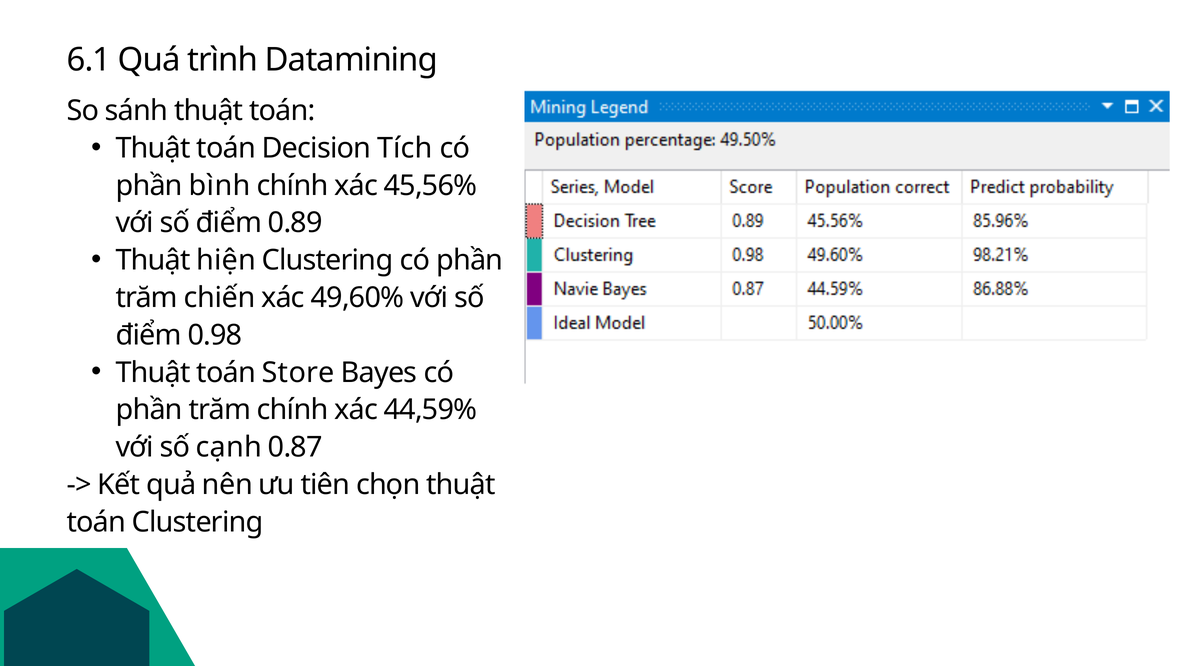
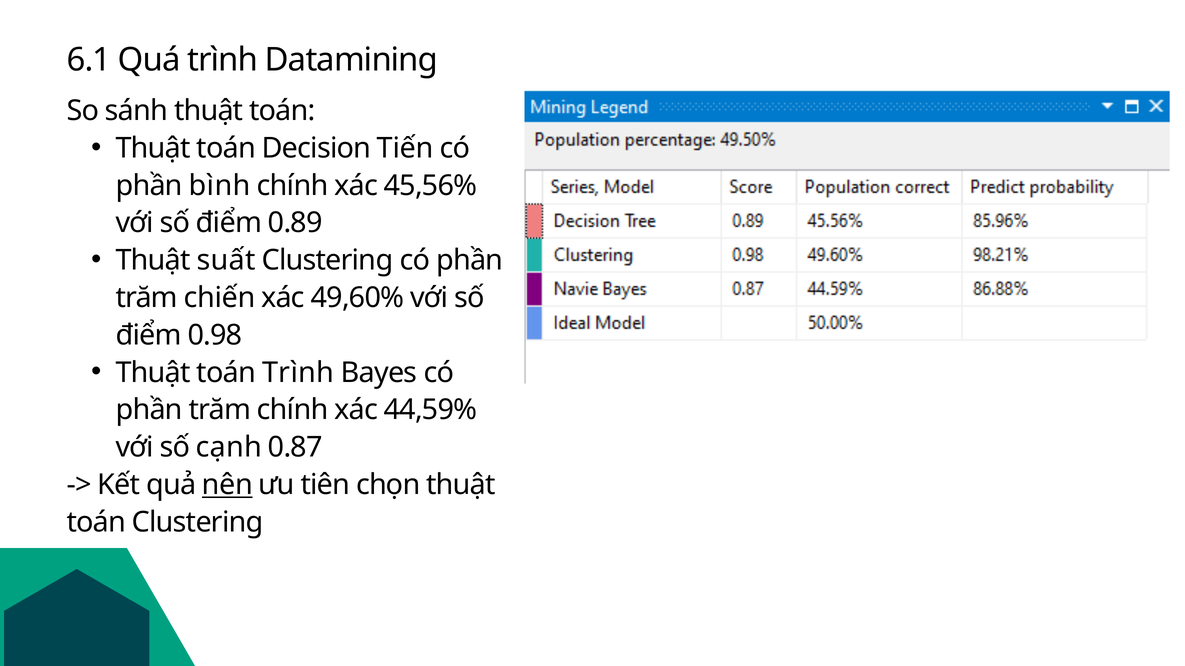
Tích: Tích -> Tiến
hiện: hiện -> suất
toán Store: Store -> Trình
nên underline: none -> present
